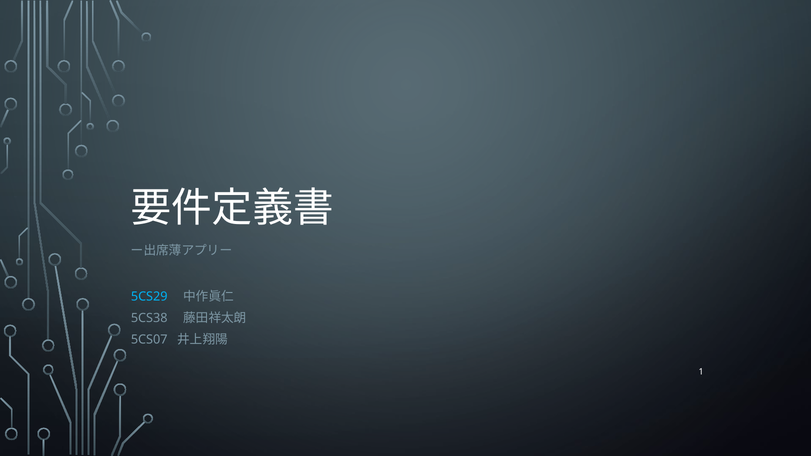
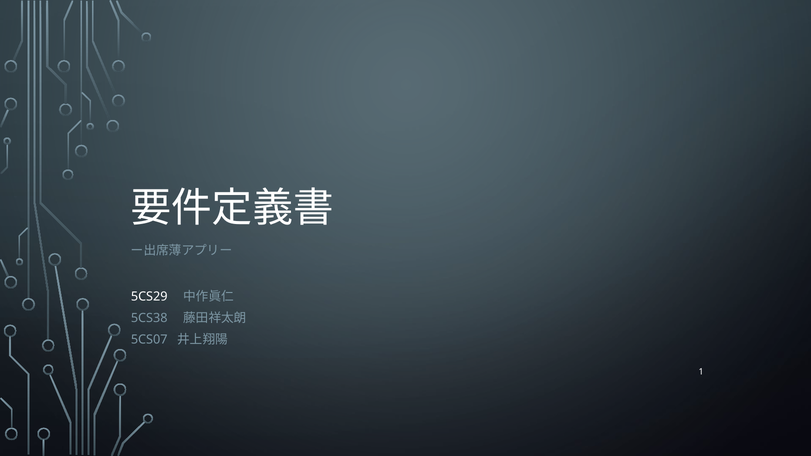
5CS29 colour: light blue -> white
